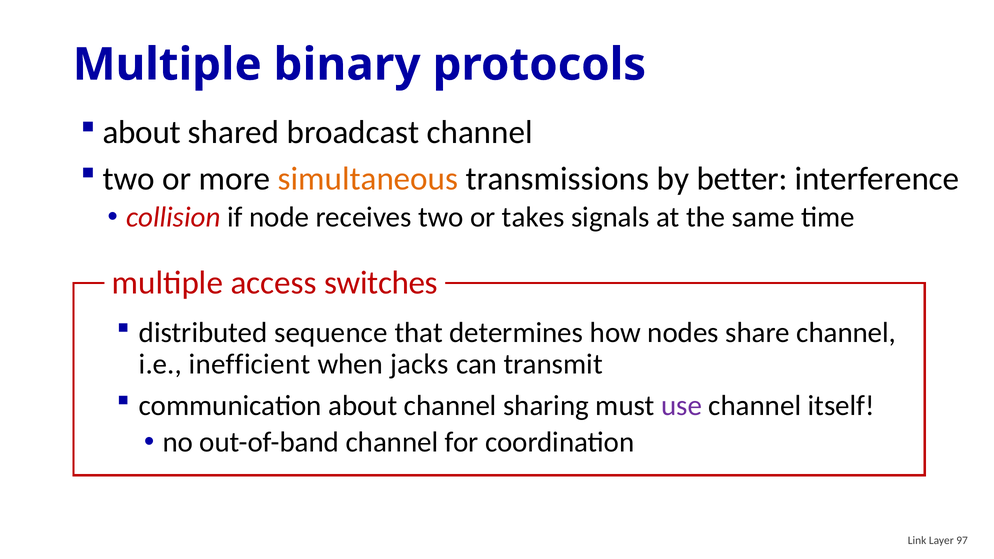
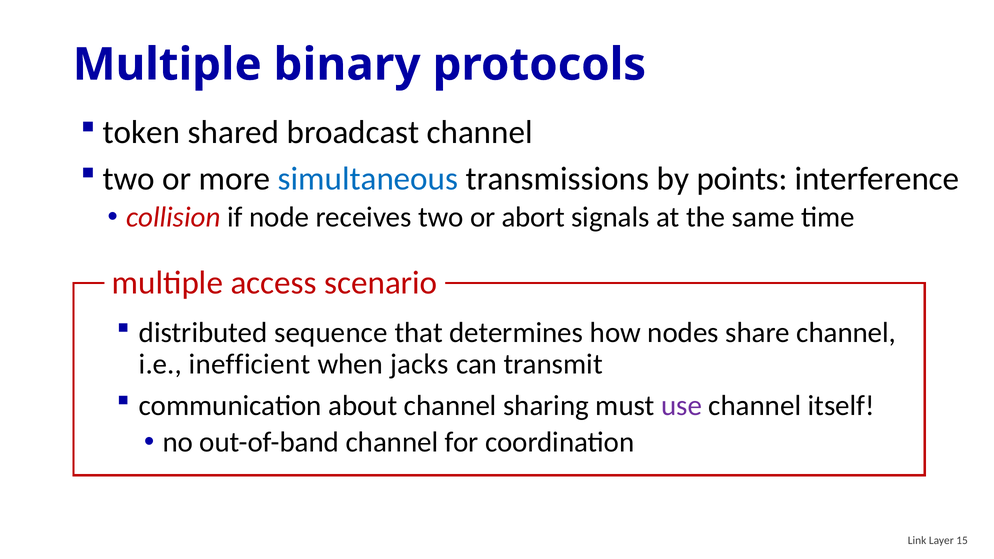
about at (142, 133): about -> token
simultaneous colour: orange -> blue
better: better -> points
takes: takes -> abort
switches: switches -> scenario
97: 97 -> 15
